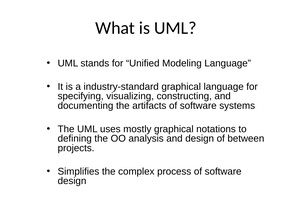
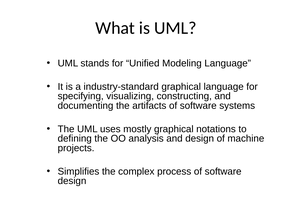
between: between -> machine
